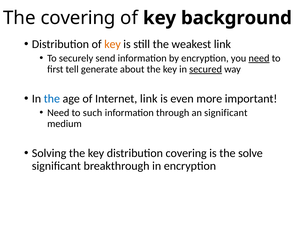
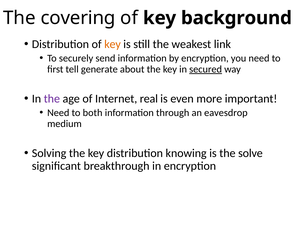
need at (259, 58) underline: present -> none
the at (52, 99) colour: blue -> purple
Internet link: link -> real
such: such -> both
an significant: significant -> eavesdrop
distribution covering: covering -> knowing
